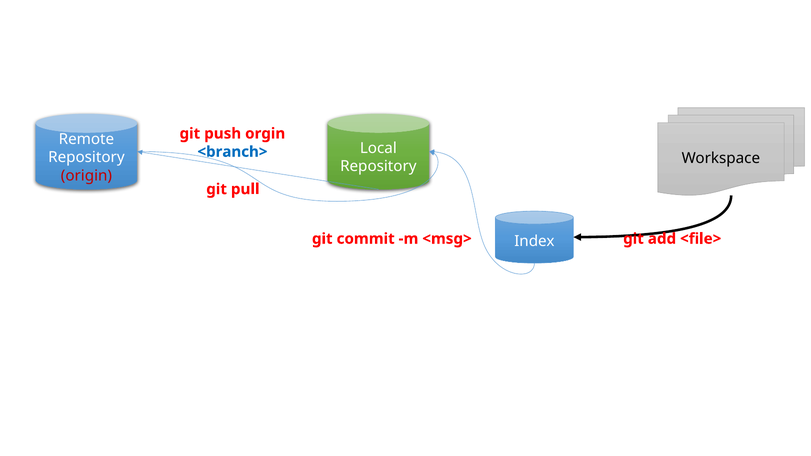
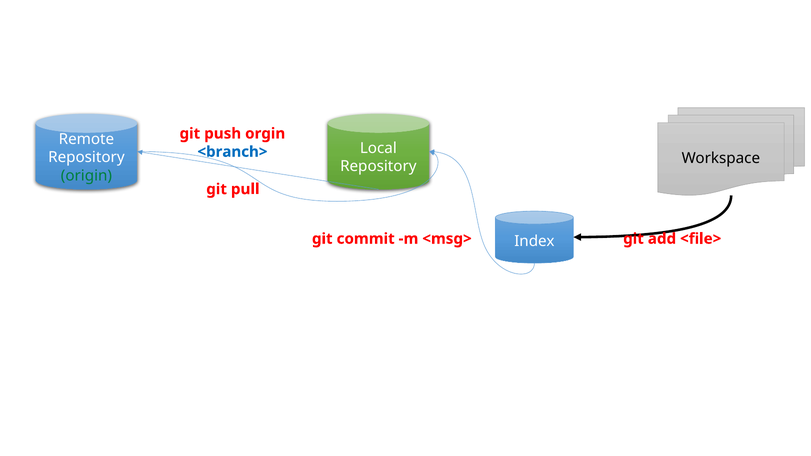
origin colour: red -> green
